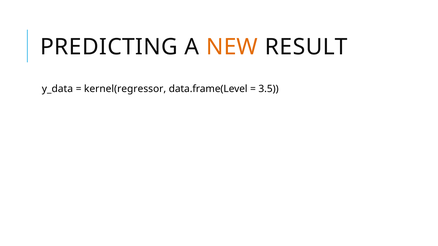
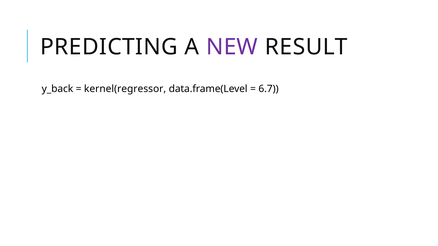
NEW colour: orange -> purple
y_data: y_data -> y_back
3.5: 3.5 -> 6.7
